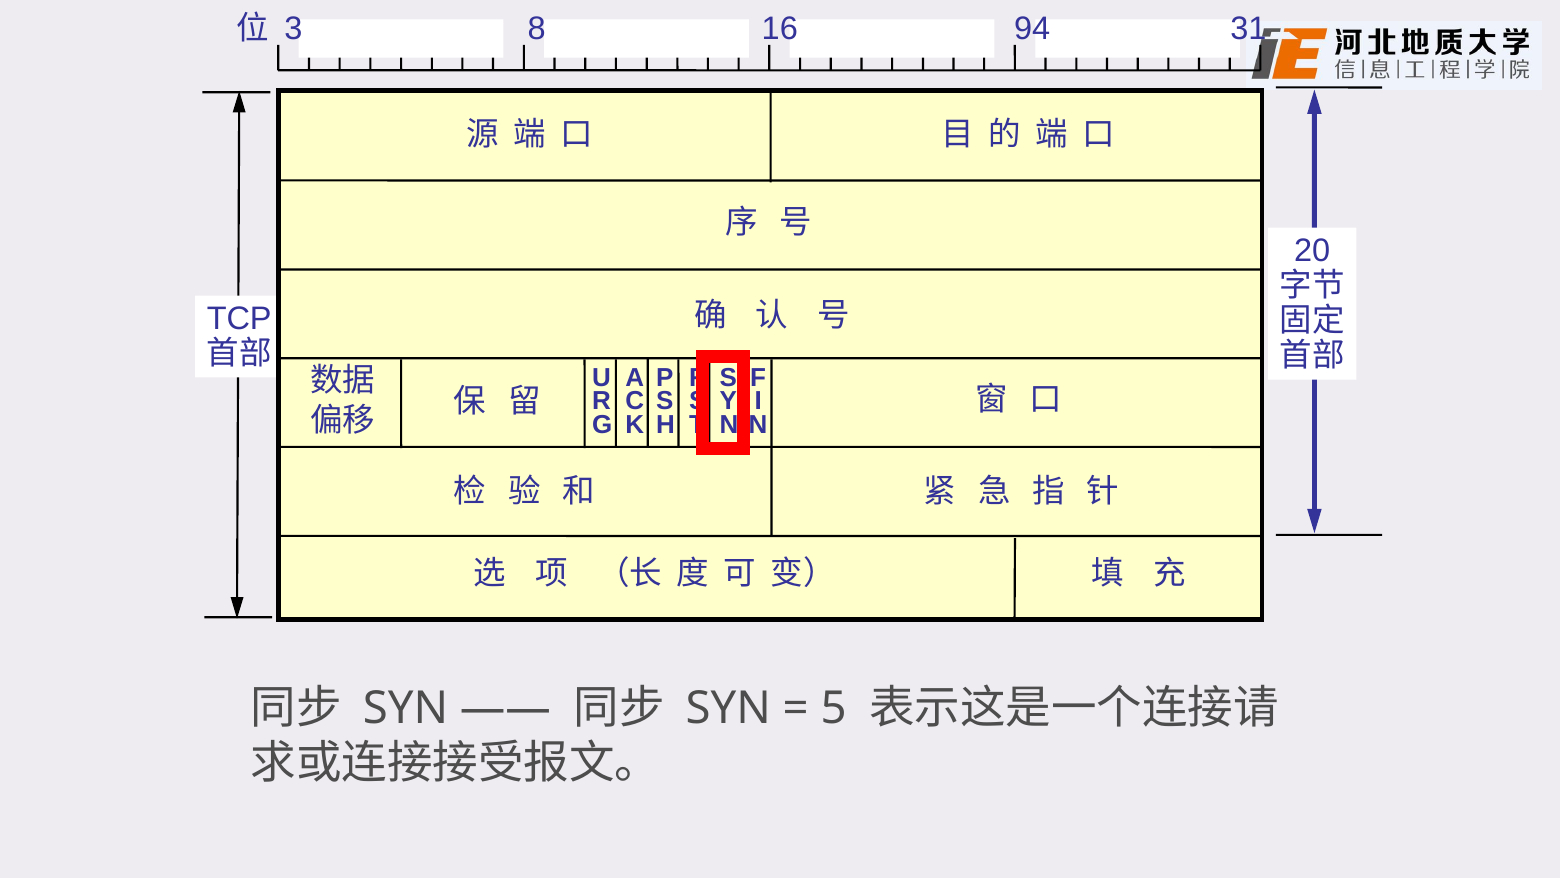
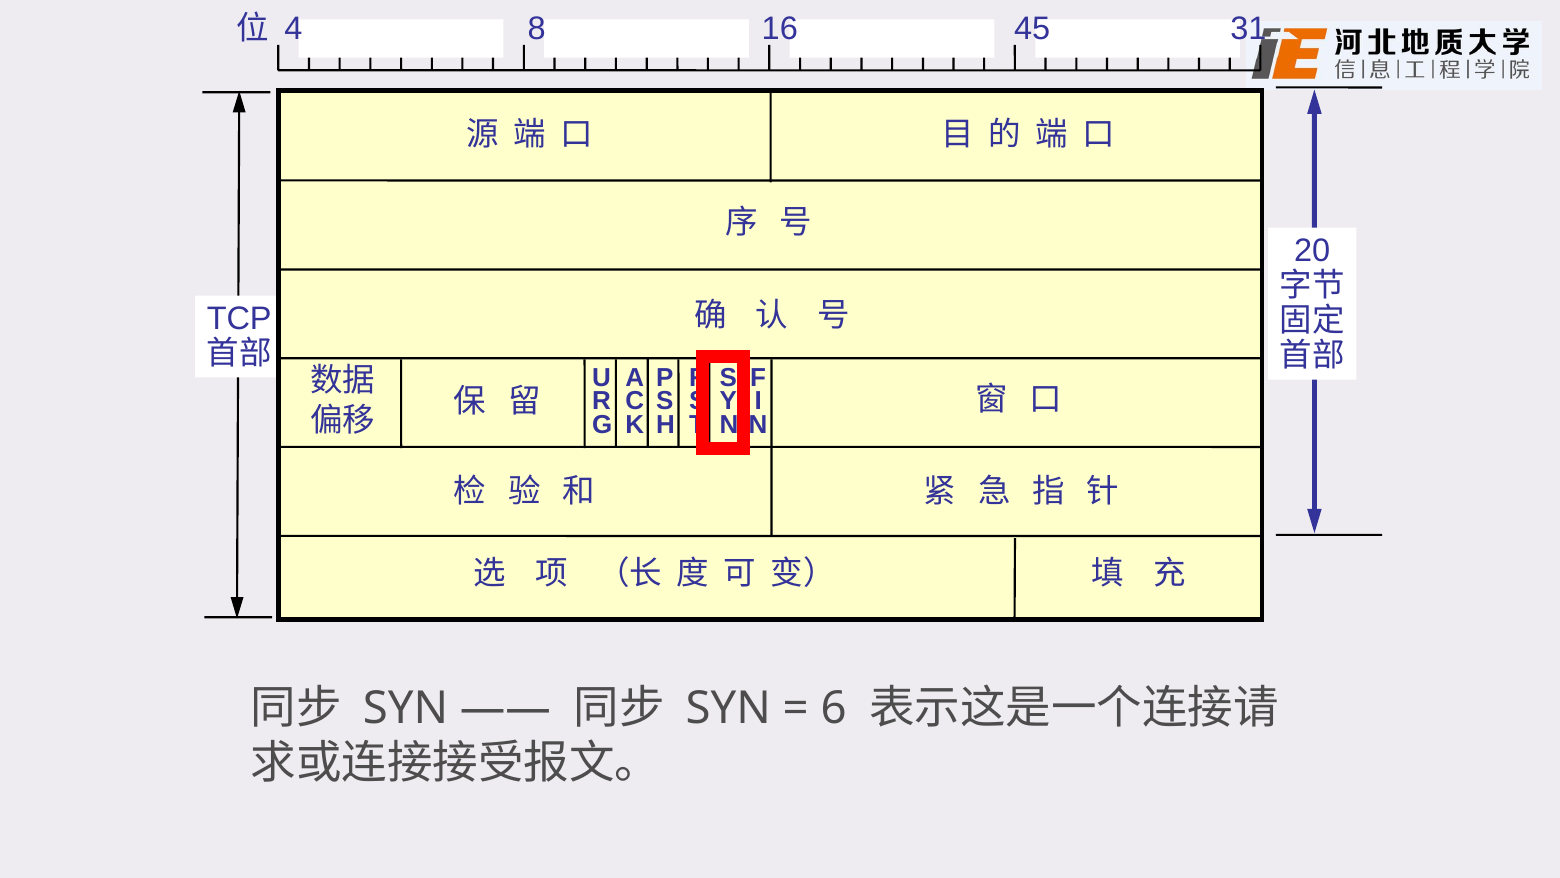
3: 3 -> 4
94: 94 -> 45
5: 5 -> 6
